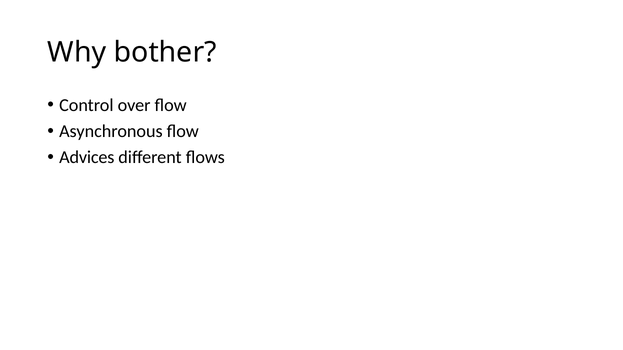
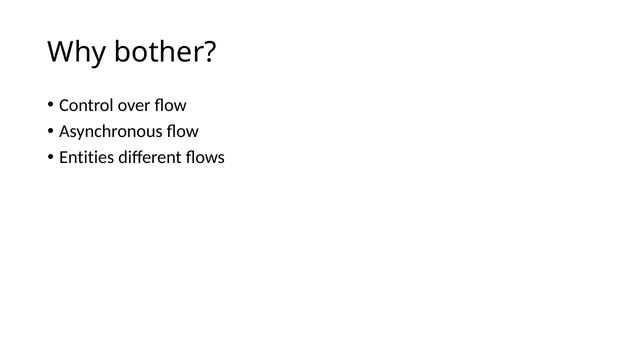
Advices: Advices -> Entities
